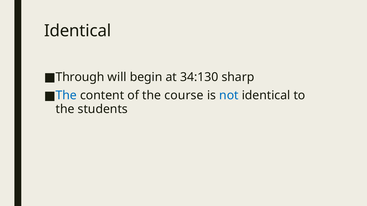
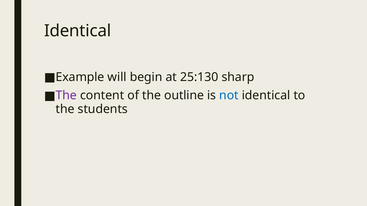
Through: Through -> Example
34:130: 34:130 -> 25:130
The at (66, 96) colour: blue -> purple
course: course -> outline
